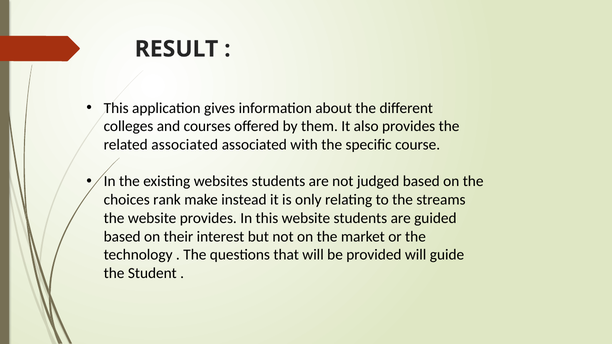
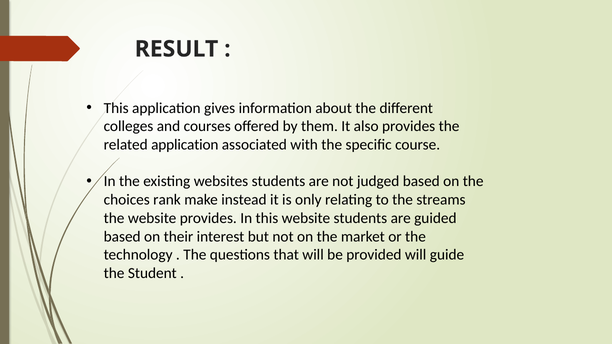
related associated: associated -> application
